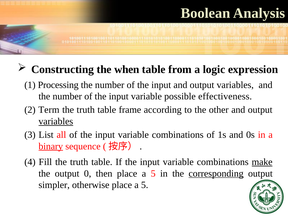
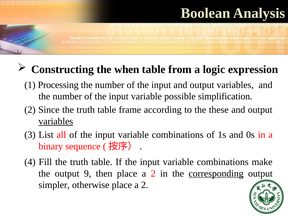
effectiveness: effectiveness -> simplification
Term: Term -> Since
other: other -> these
binary underline: present -> none
make underline: present -> none
0: 0 -> 9
then place a 5: 5 -> 2
otherwise place a 5: 5 -> 2
